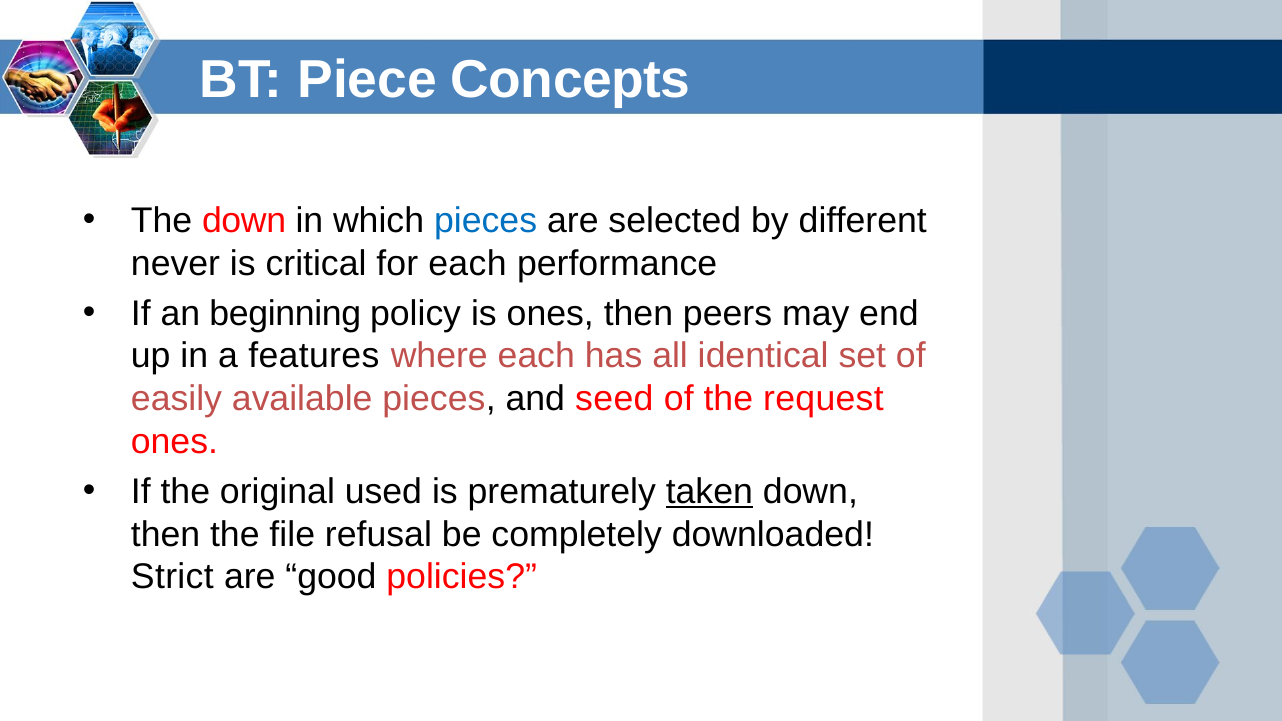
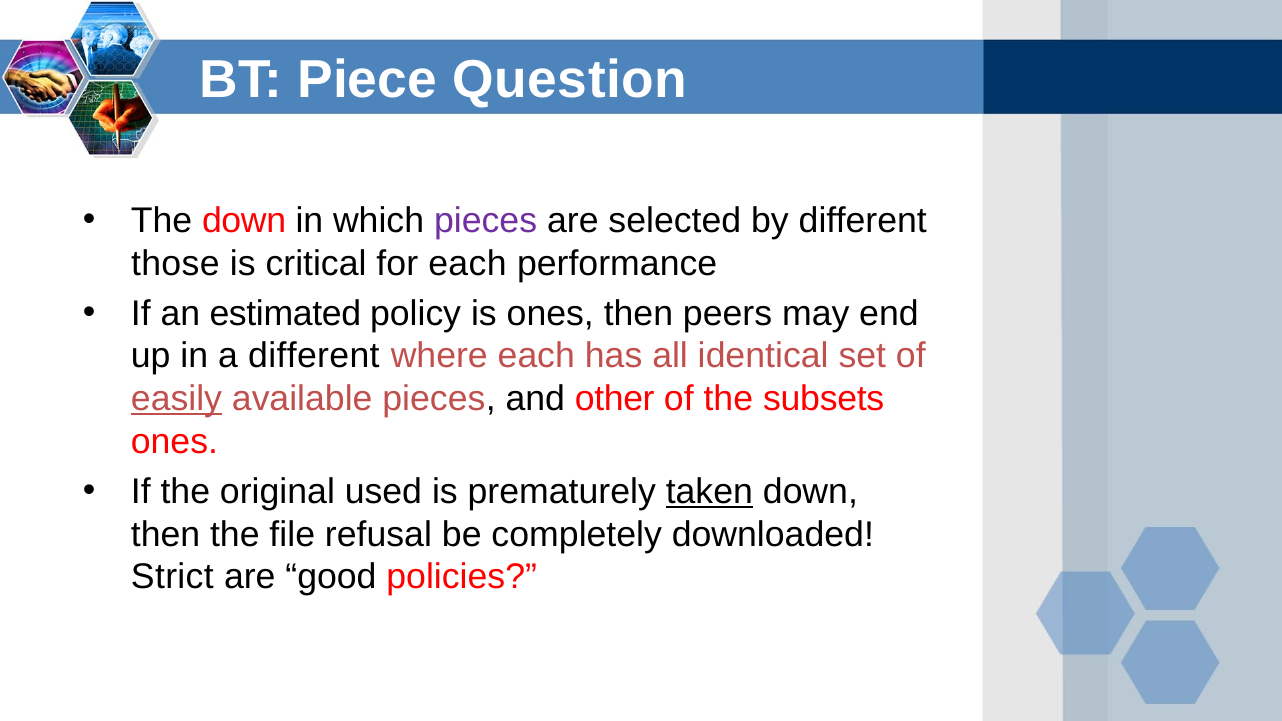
Concepts: Concepts -> Question
pieces at (486, 221) colour: blue -> purple
never: never -> those
beginning: beginning -> estimated
a features: features -> different
easily underline: none -> present
seed: seed -> other
request: request -> subsets
